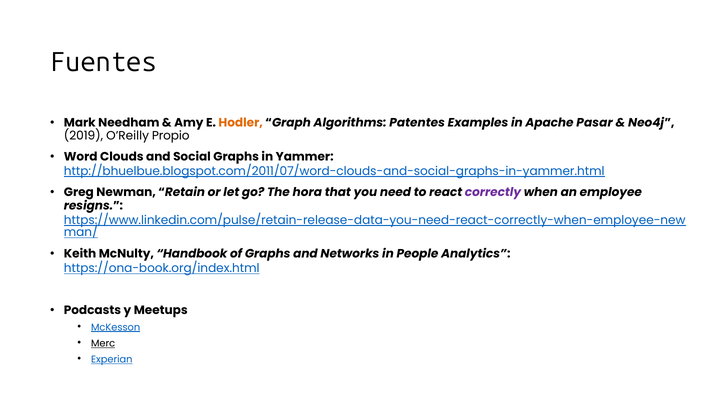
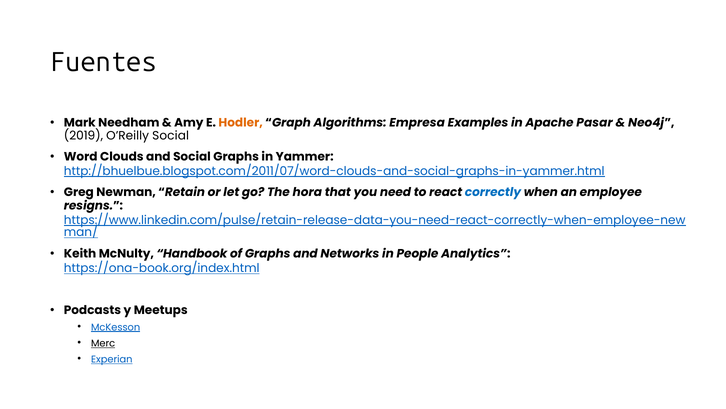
Patentes: Patentes -> Empresa
O’Reilly Propio: Propio -> Social
correctly colour: purple -> blue
